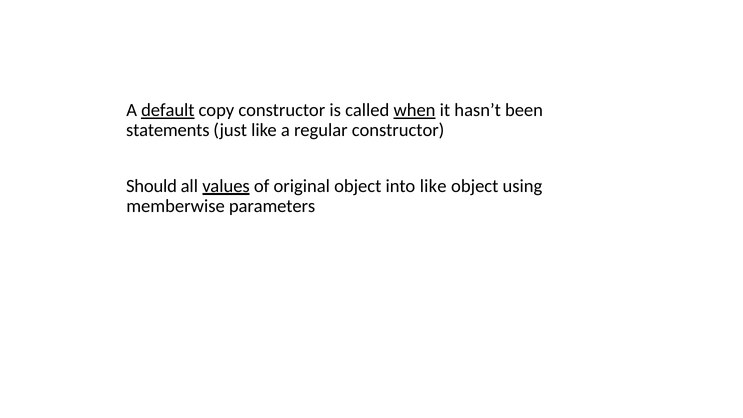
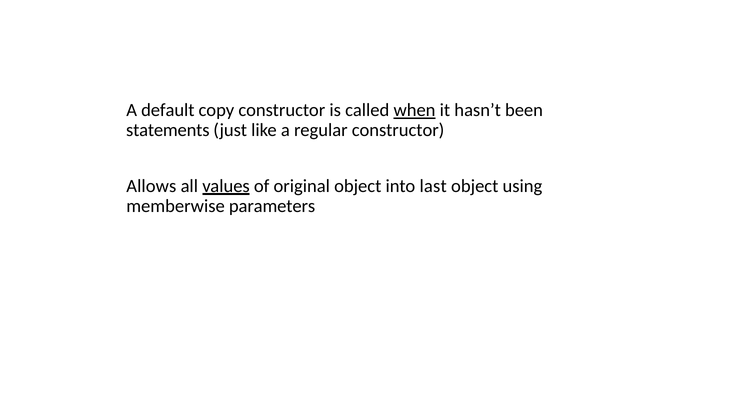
default underline: present -> none
Should: Should -> Allows
into like: like -> last
